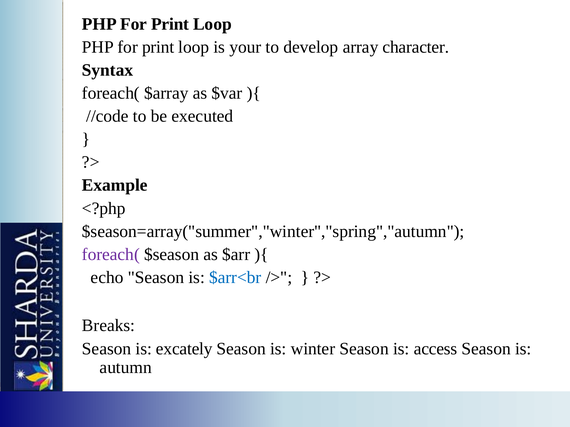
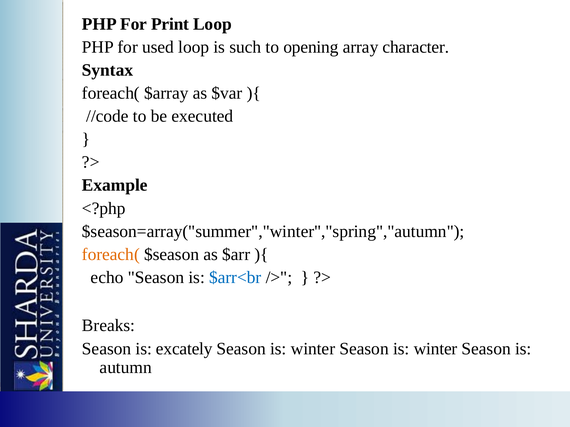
print at (158, 47): print -> used
your: your -> such
develop: develop -> opening
foreach( at (111, 255) colour: purple -> orange
winter Season is access: access -> winter
